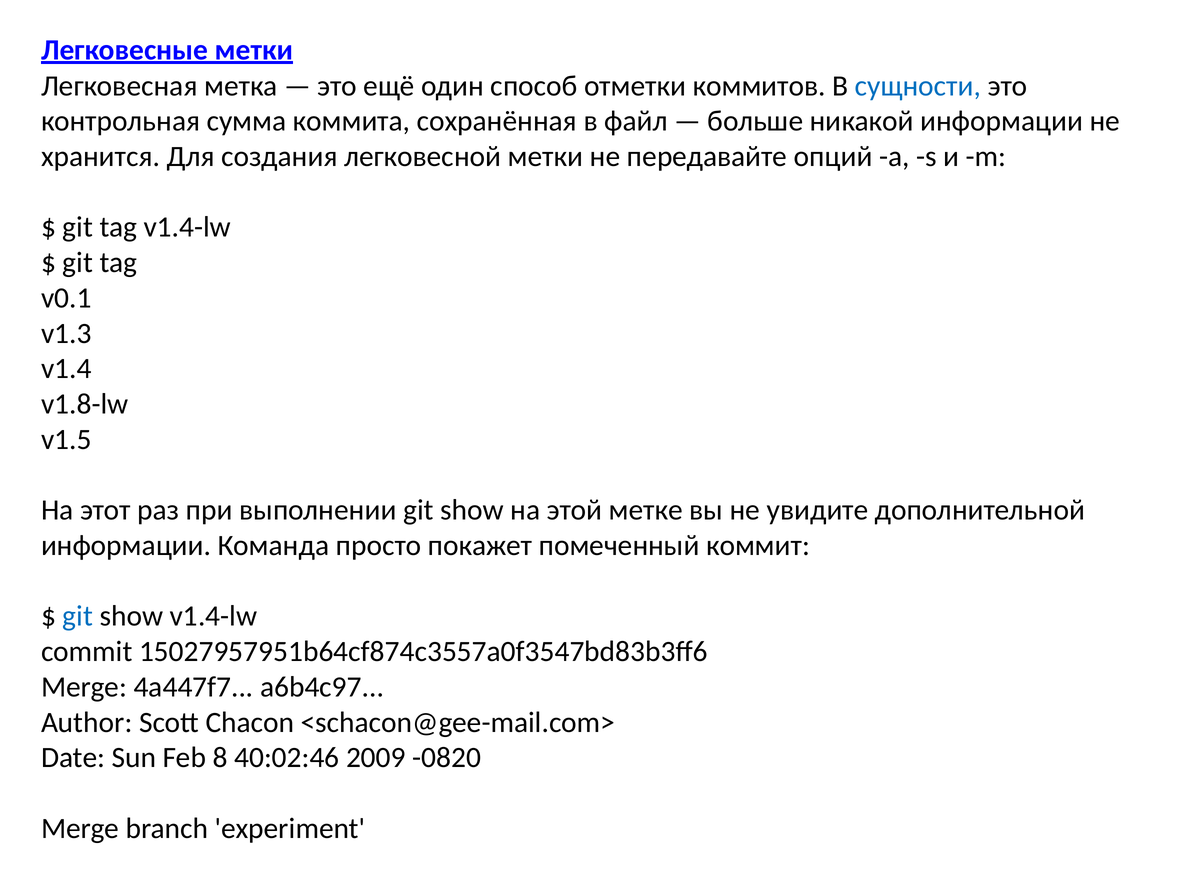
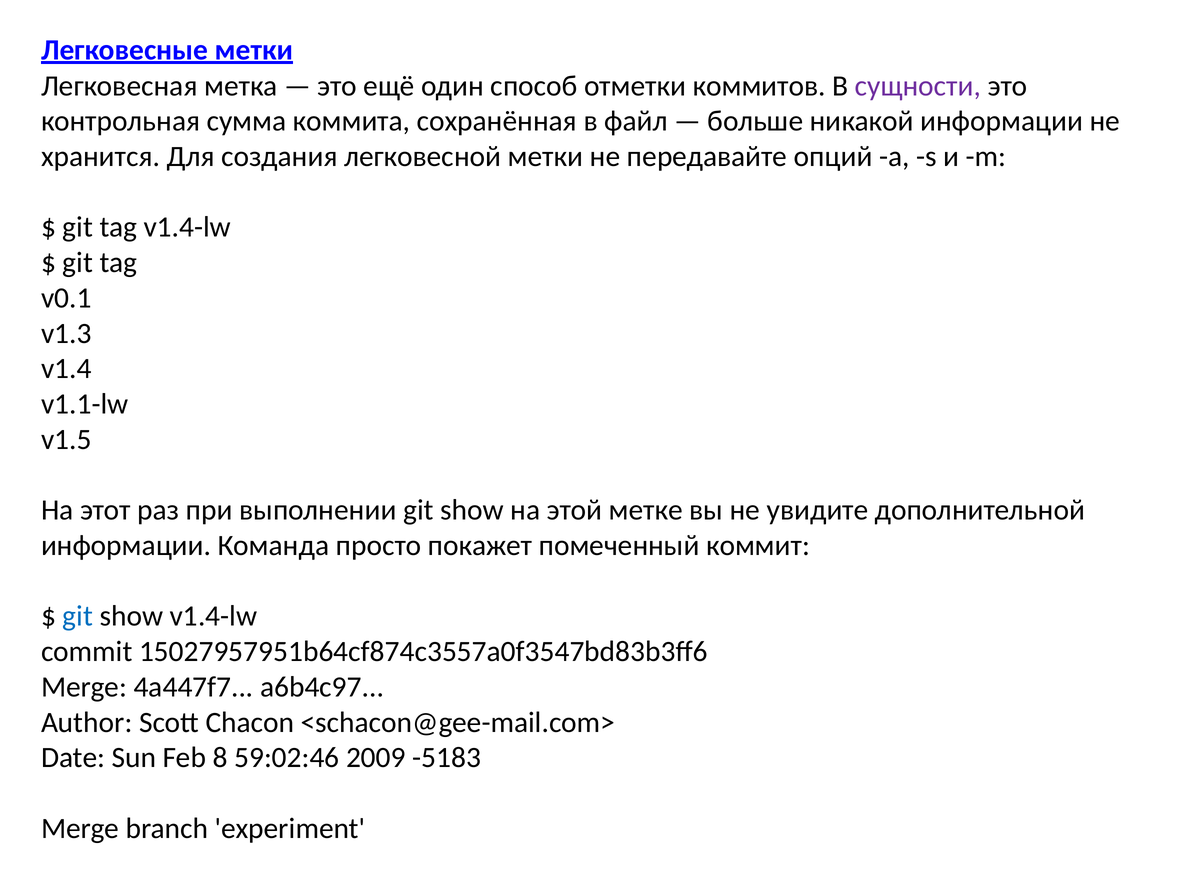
сущности colour: blue -> purple
v1.8-lw: v1.8-lw -> v1.1-lw
40:02:46: 40:02:46 -> 59:02:46
-0820: -0820 -> -5183
